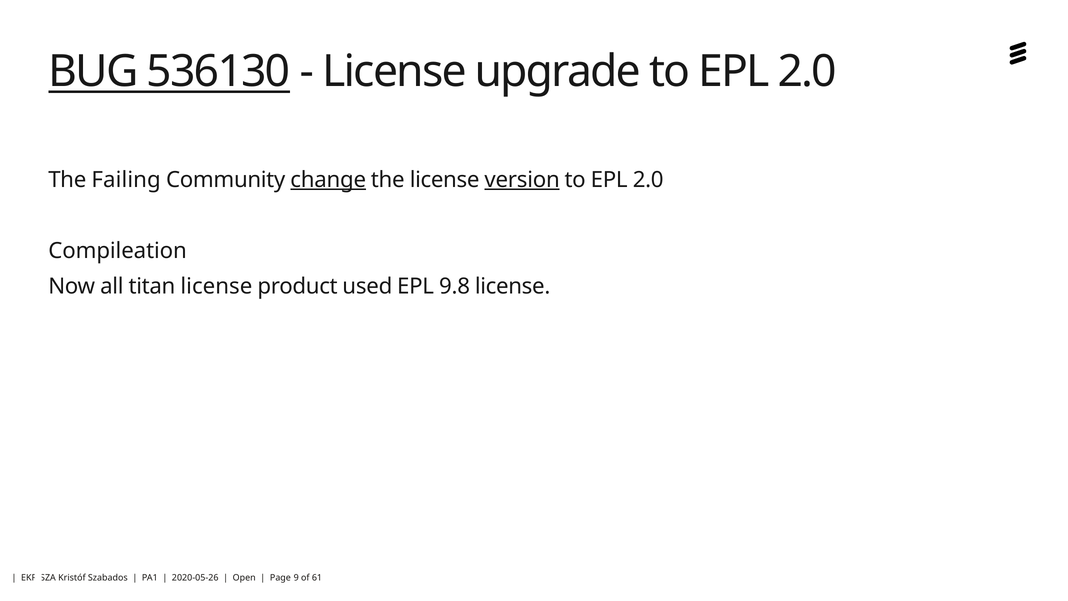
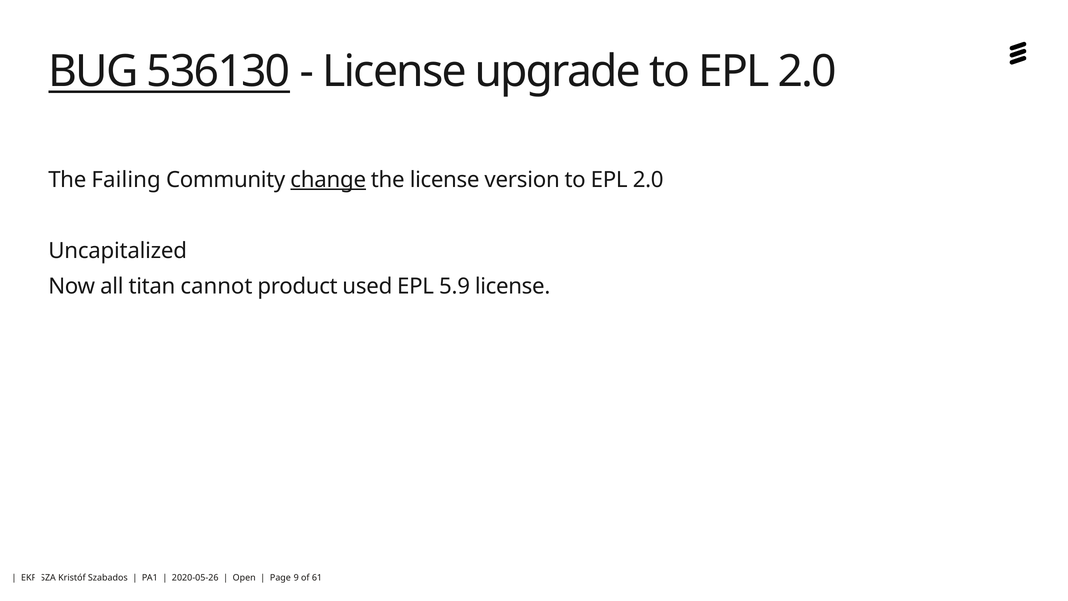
version underline: present -> none
Compileation: Compileation -> Uncapitalized
titan license: license -> cannot
9.8: 9.8 -> 5.9
